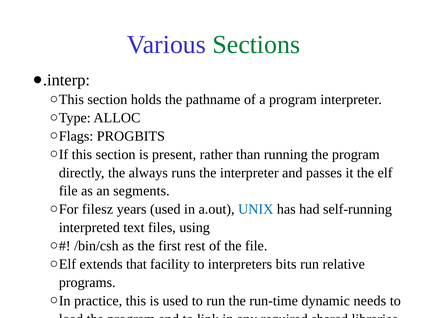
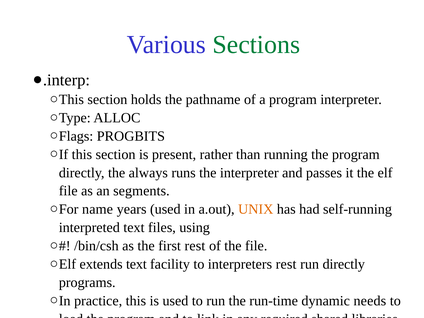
filesz: filesz -> name
UNIX colour: blue -> orange
extends that: that -> text
interpreters bits: bits -> rest
run relative: relative -> directly
